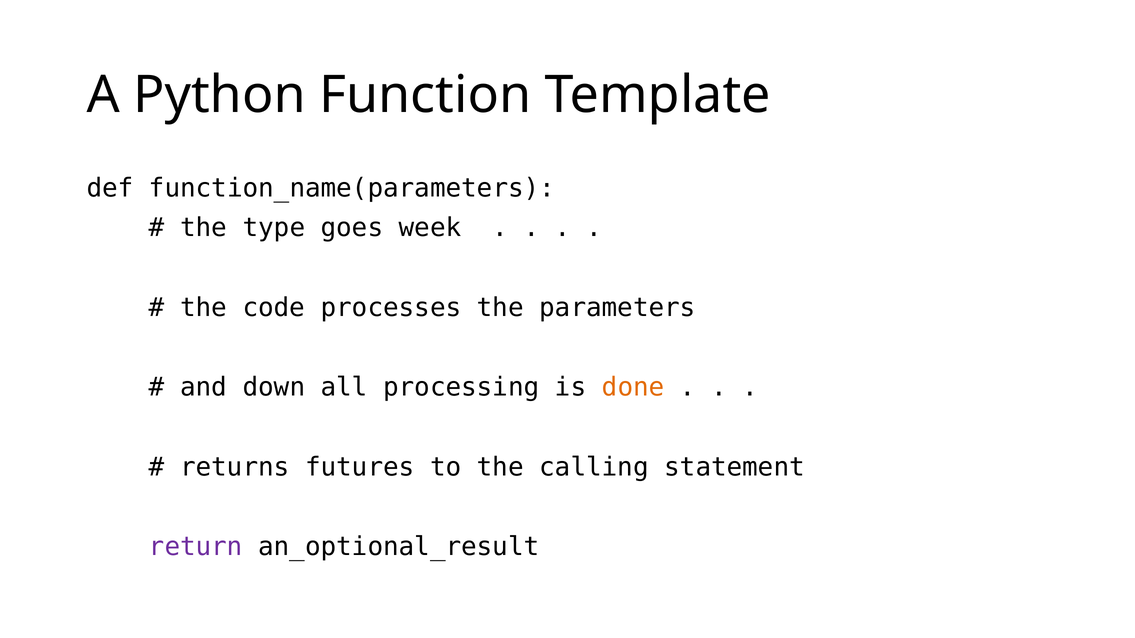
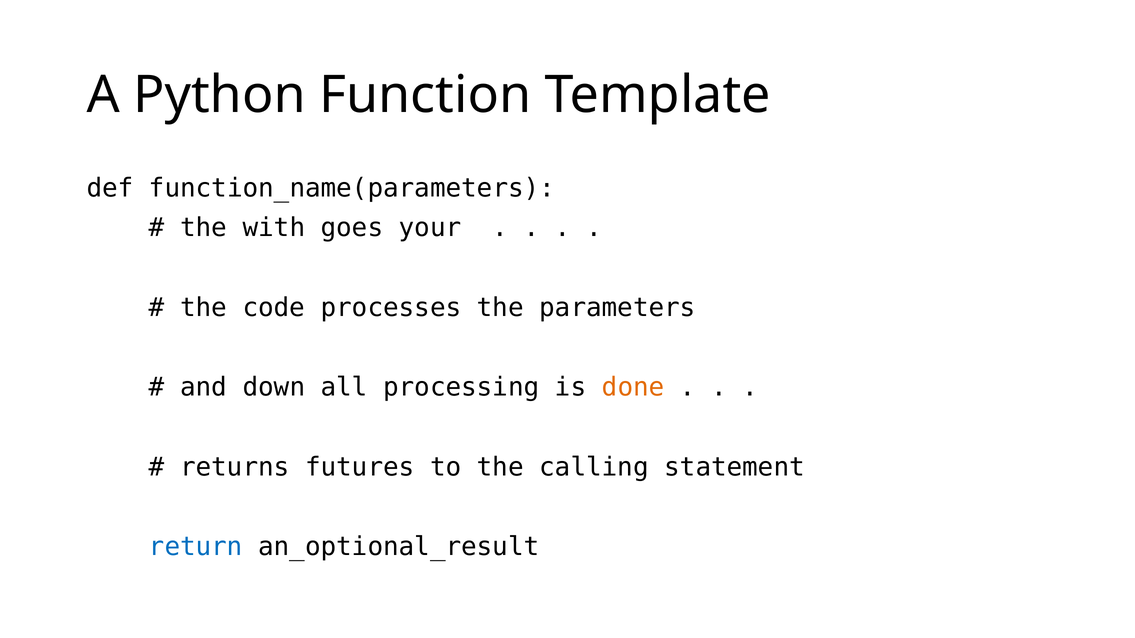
type: type -> with
week: week -> your
return colour: purple -> blue
